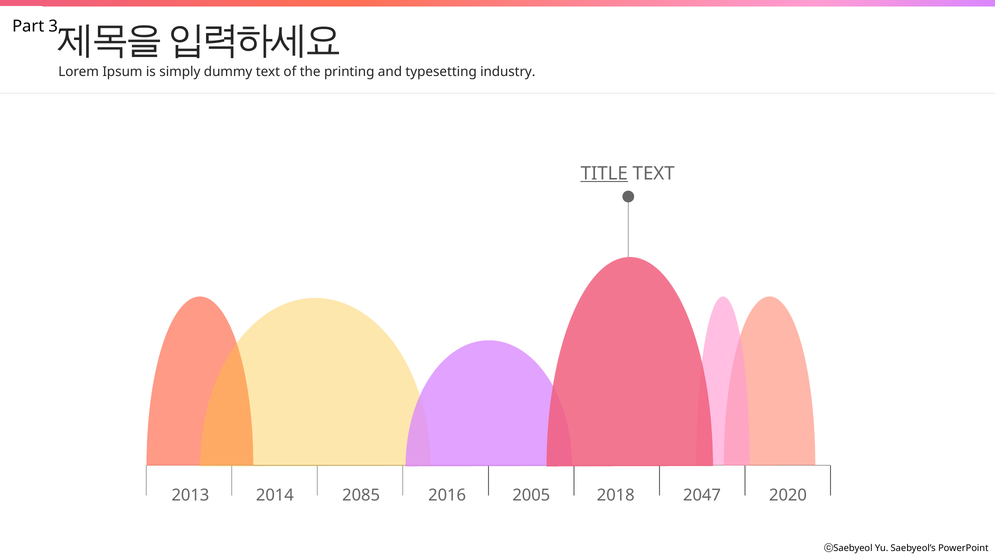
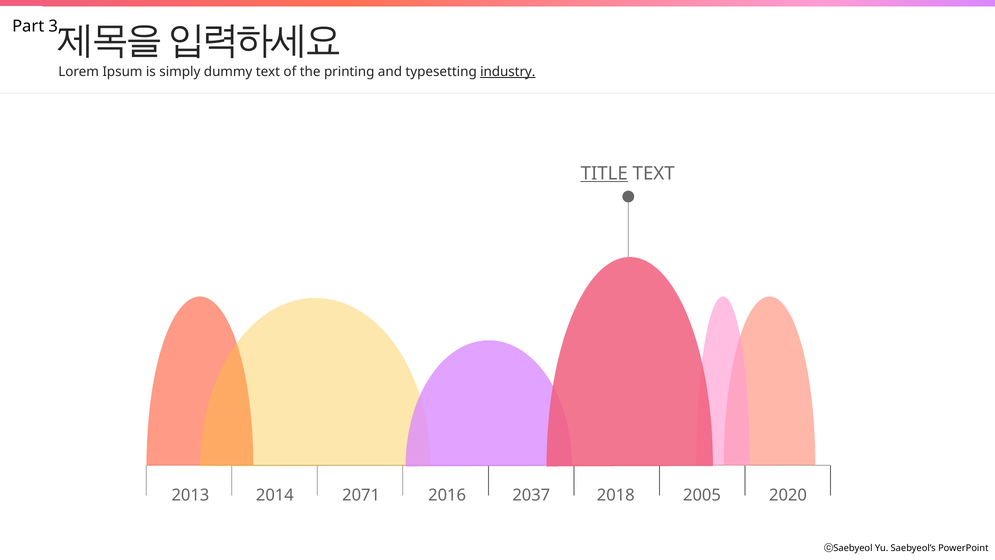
industry underline: none -> present
2085: 2085 -> 2071
2005: 2005 -> 2037
2047: 2047 -> 2005
